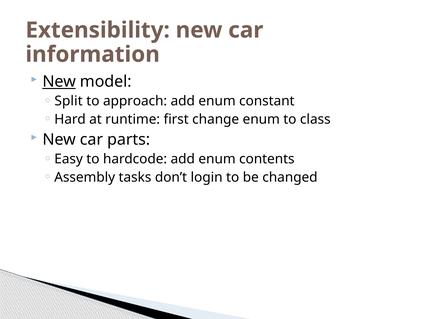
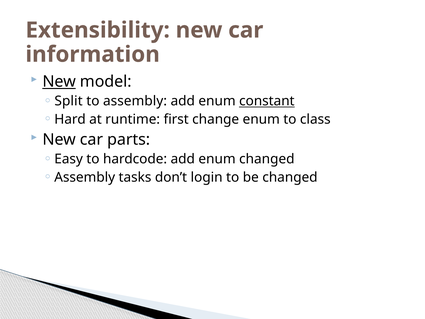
to approach: approach -> assembly
constant underline: none -> present
enum contents: contents -> changed
